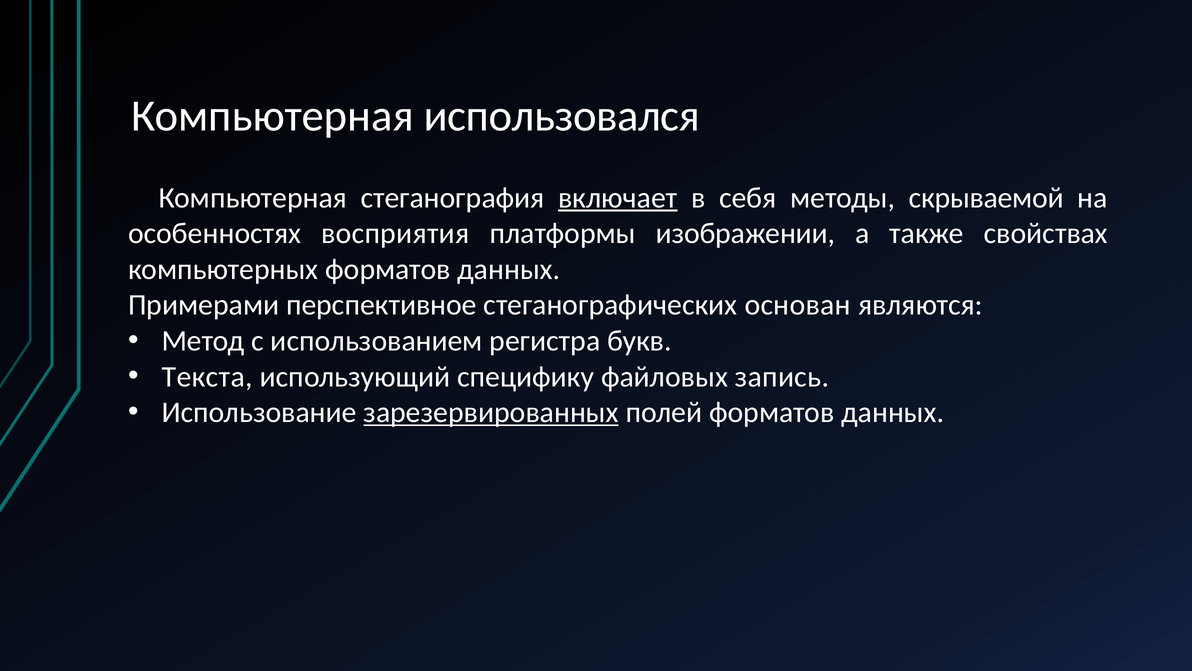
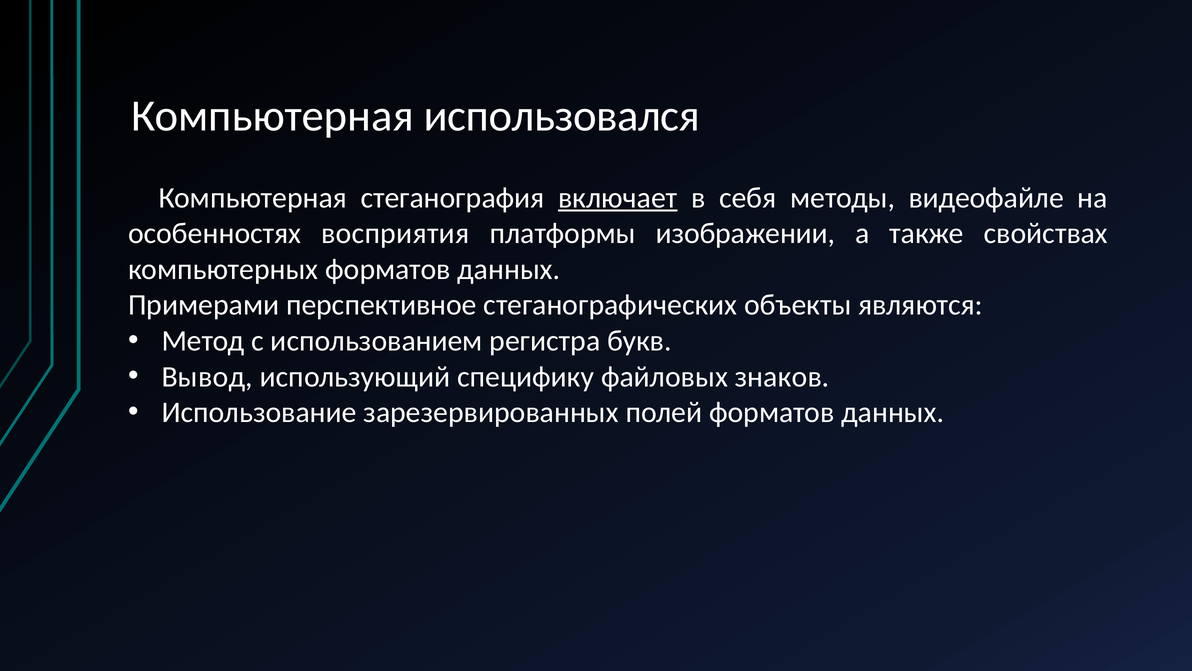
скрываемой: скрываемой -> видеофайле
основан: основан -> объекты
Текста: Текста -> Вывод
запись: запись -> знаков
зарезервированных underline: present -> none
